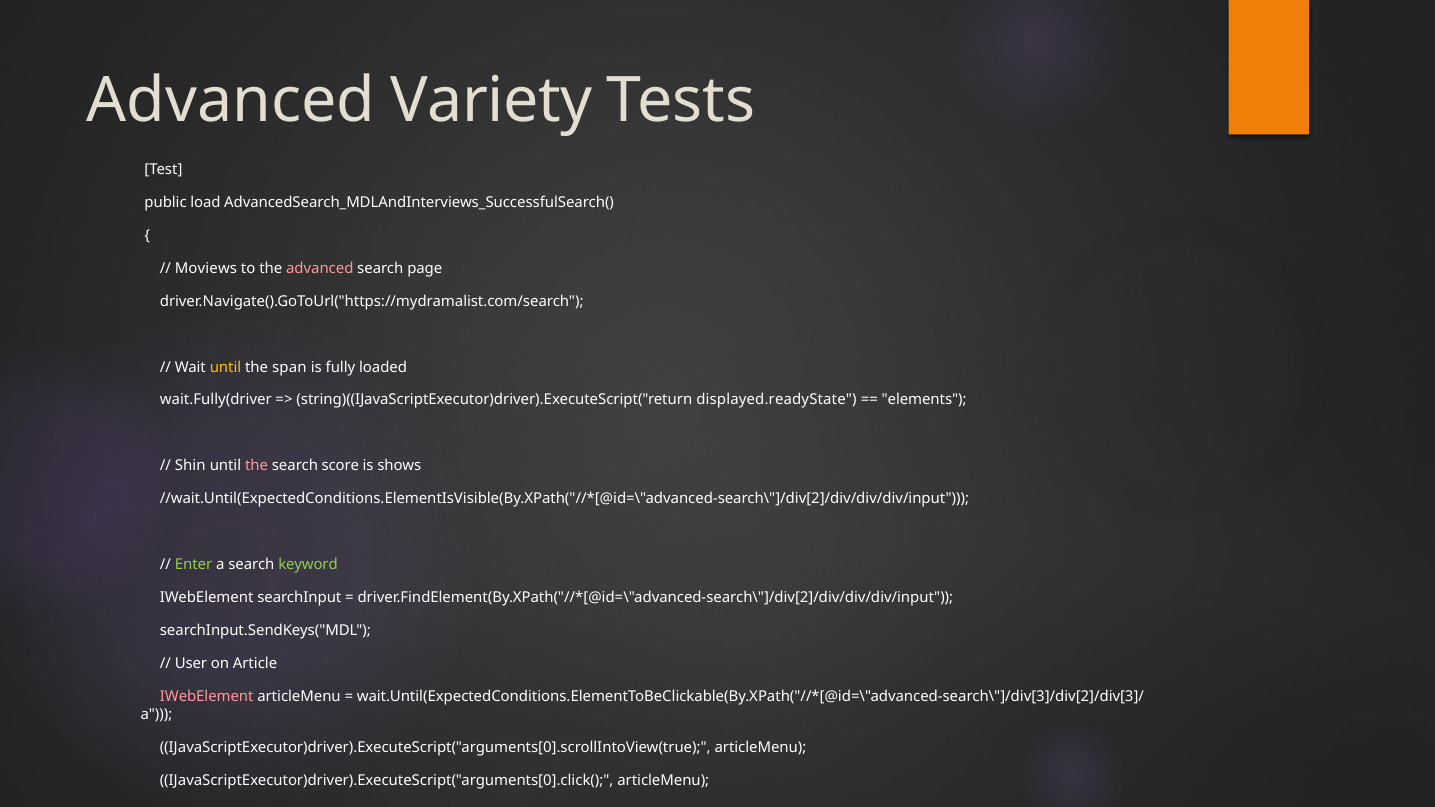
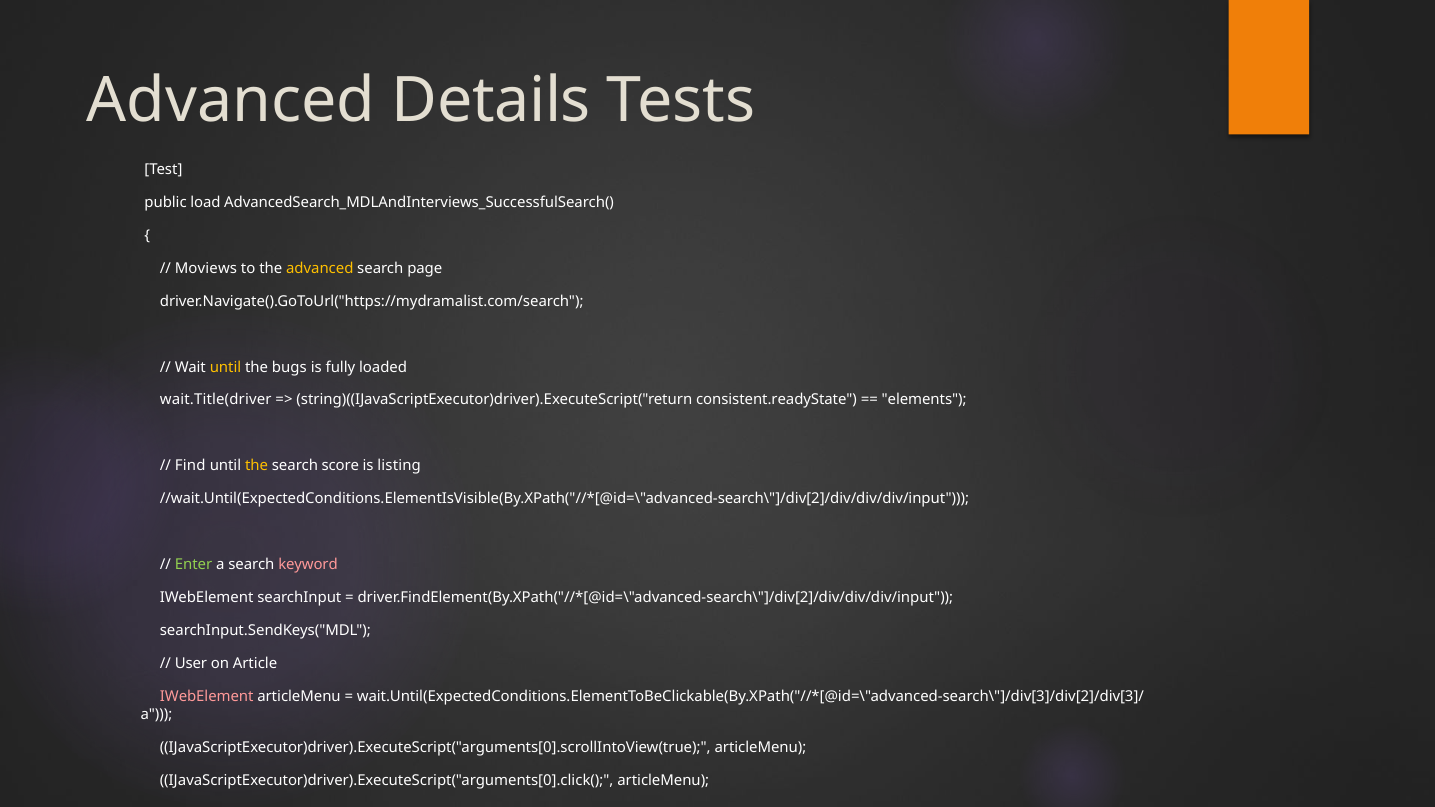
Variety: Variety -> Details
advanced at (320, 268) colour: pink -> yellow
span: span -> bugs
wait.Fully(driver: wait.Fully(driver -> wait.Title(driver
displayed.readyState: displayed.readyState -> consistent.readyState
Shin: Shin -> Find
the at (257, 466) colour: pink -> yellow
shows: shows -> listing
keyword colour: light green -> pink
